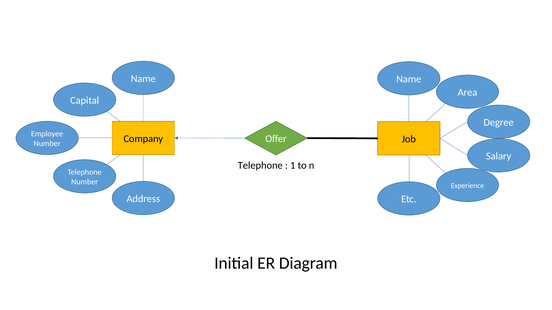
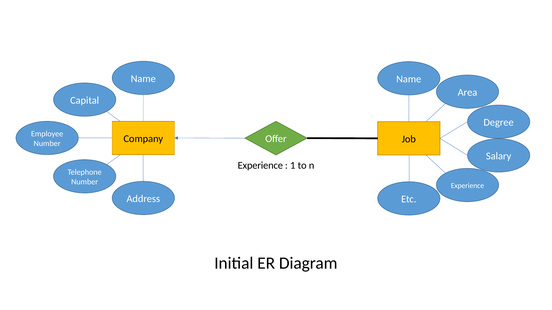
Telephone at (260, 166): Telephone -> Experience
